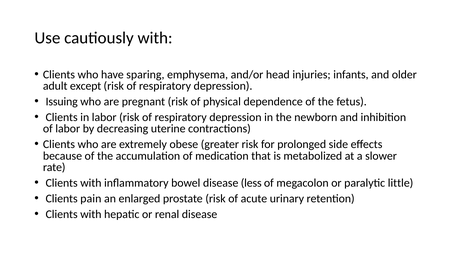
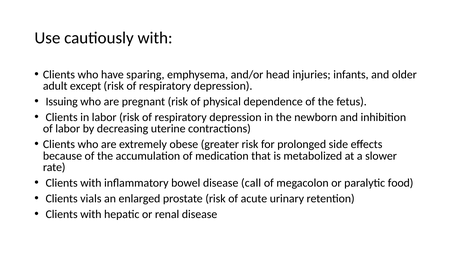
less: less -> call
little: little -> food
pain: pain -> vials
